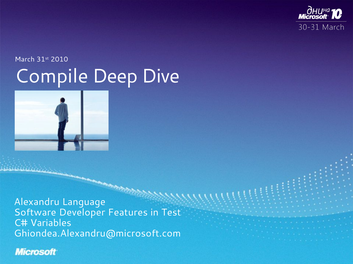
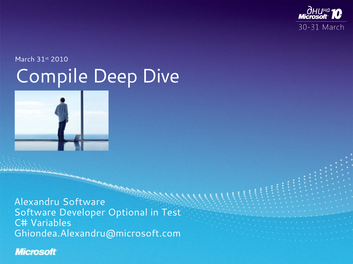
Alexandru Language: Language -> Software
Features: Features -> Optional
